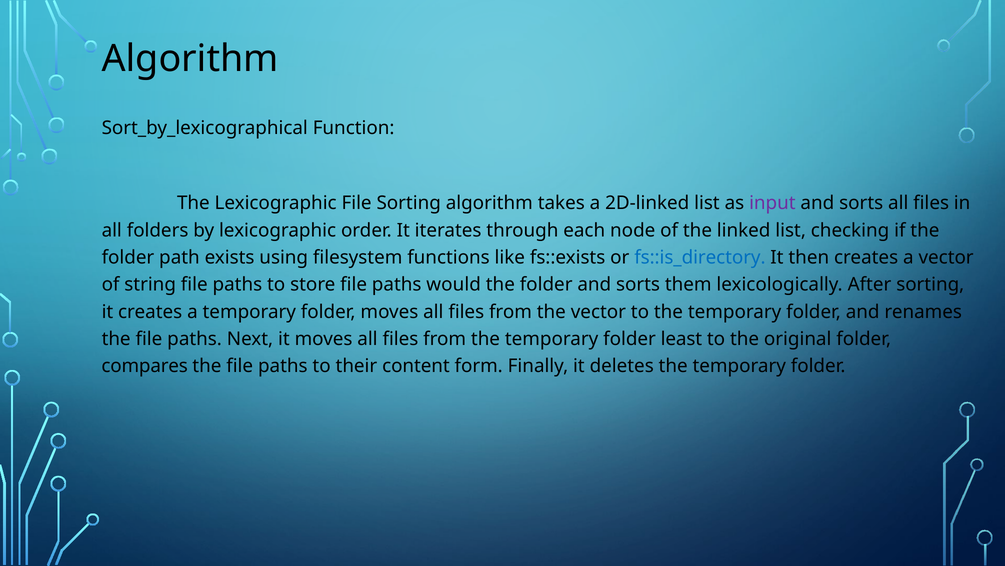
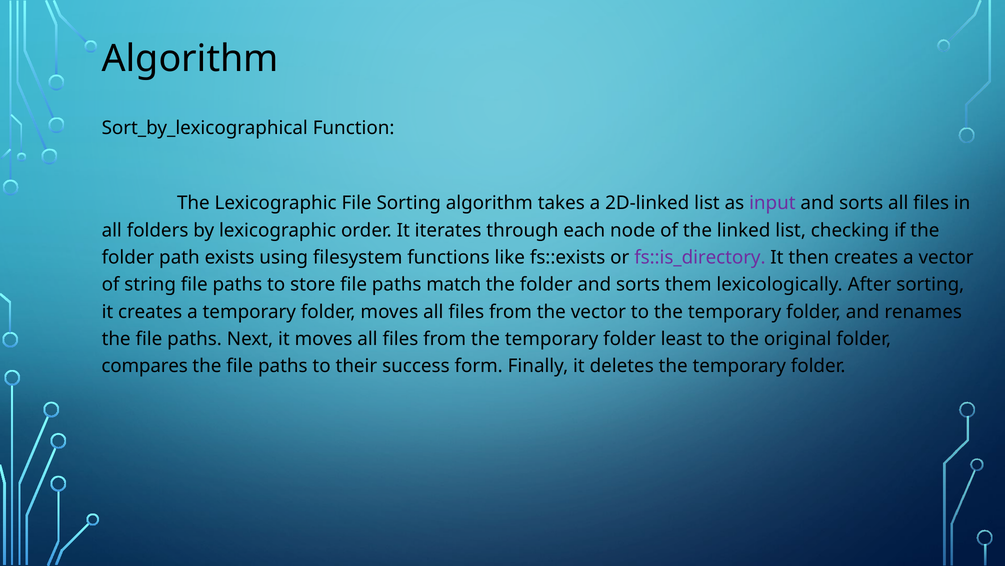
fs::is_directory colour: blue -> purple
would: would -> match
content: content -> success
